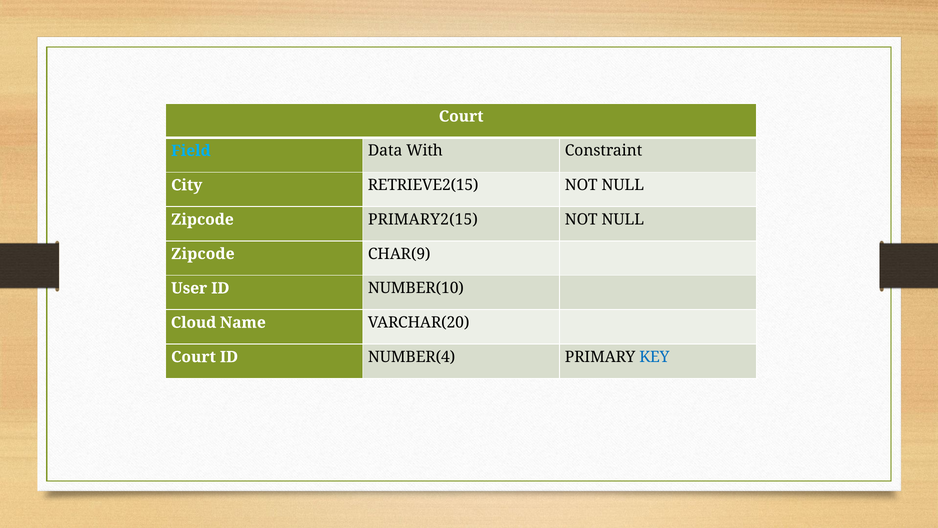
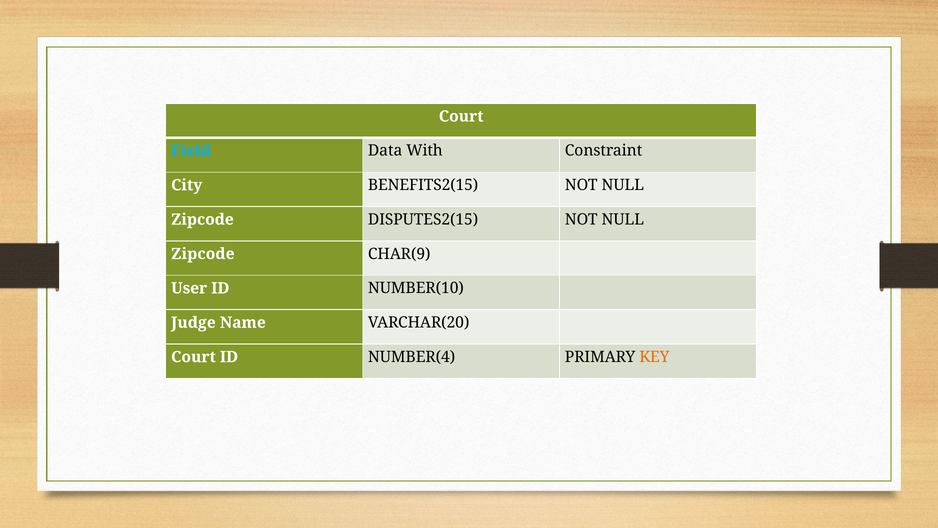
RETRIEVE2(15: RETRIEVE2(15 -> BENEFITS2(15
PRIMARY2(15: PRIMARY2(15 -> DISPUTES2(15
Cloud: Cloud -> Judge
KEY colour: blue -> orange
